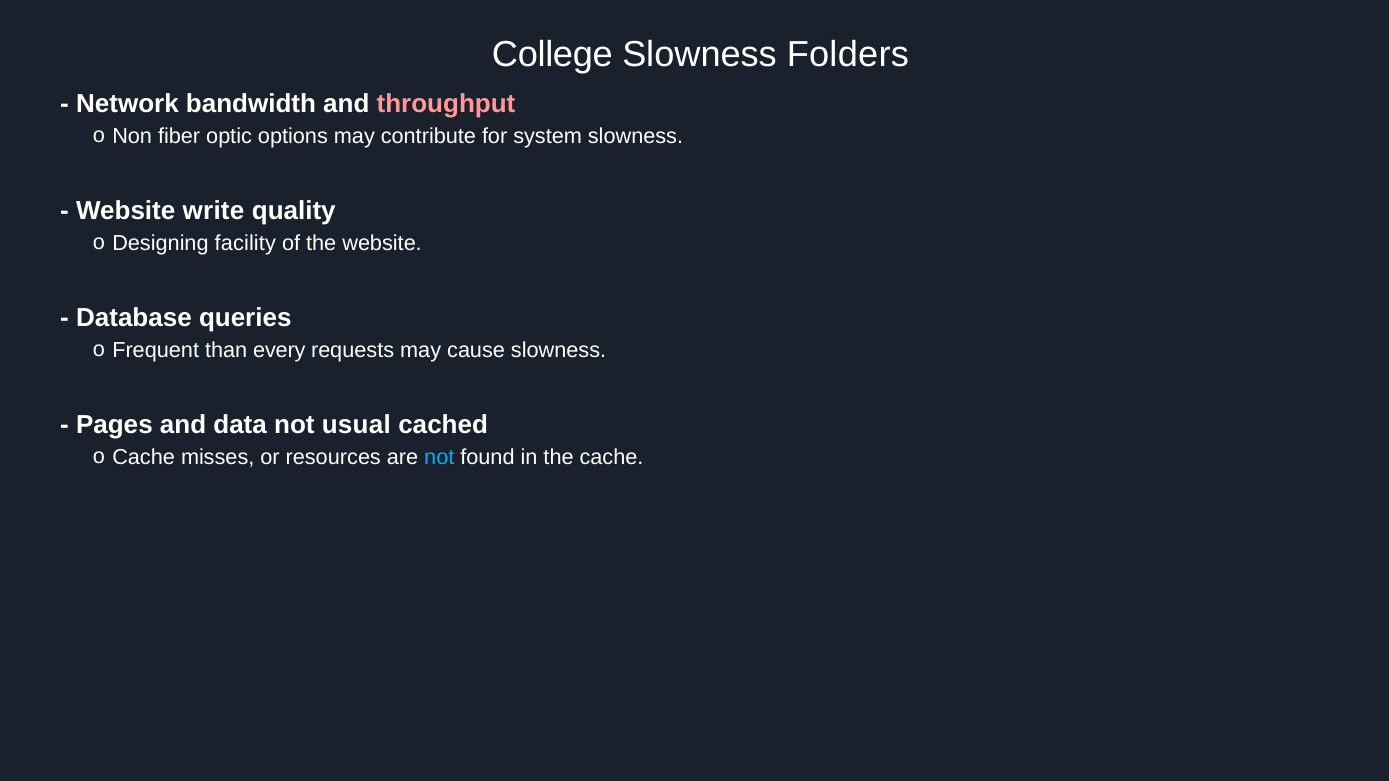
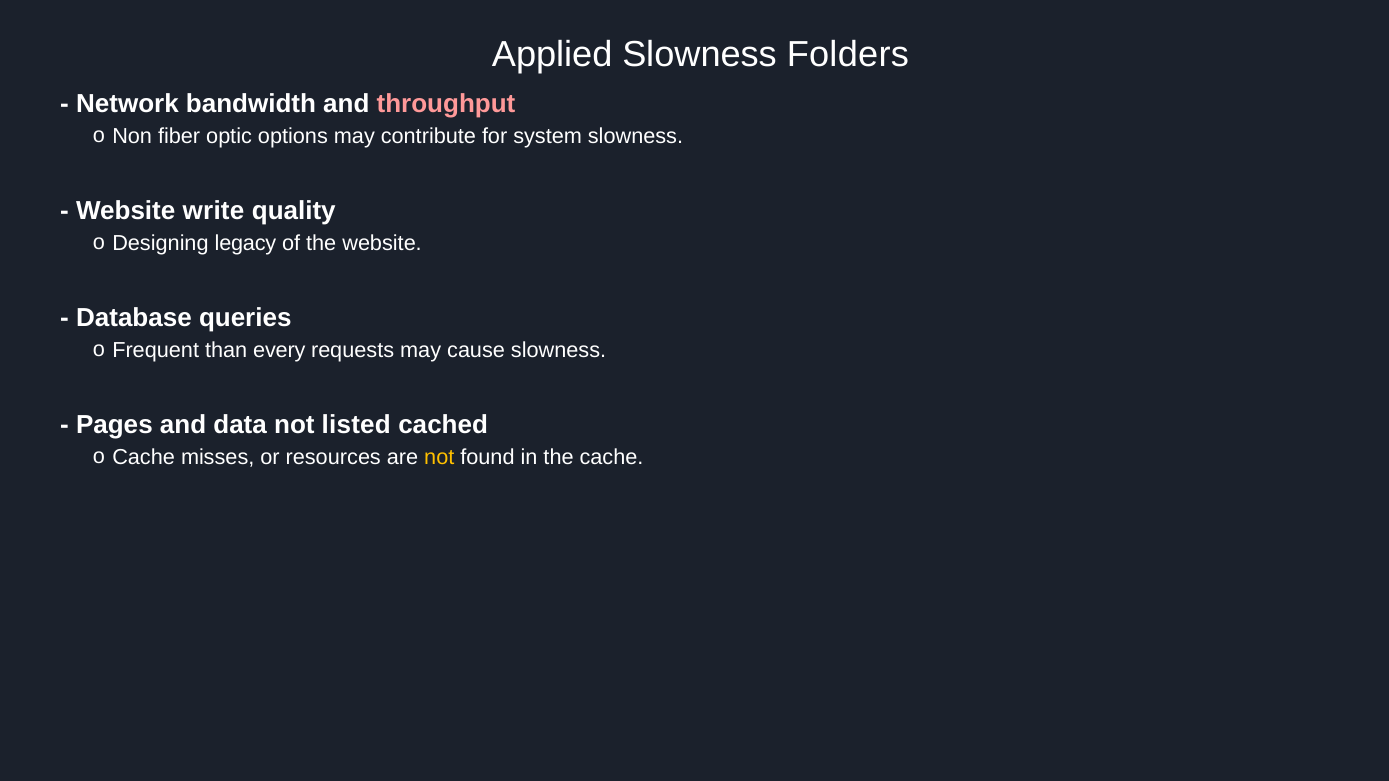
College: College -> Applied
facility: facility -> legacy
usual: usual -> listed
not at (439, 458) colour: light blue -> yellow
